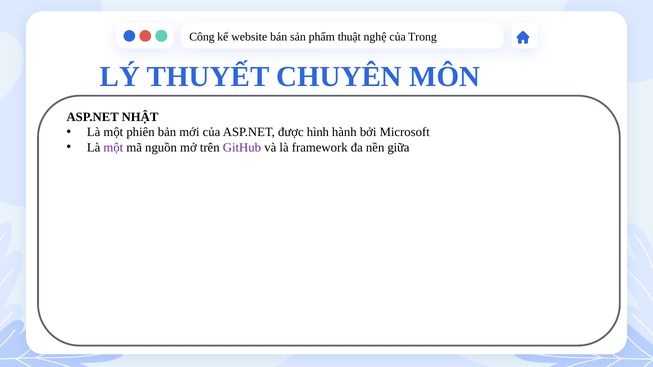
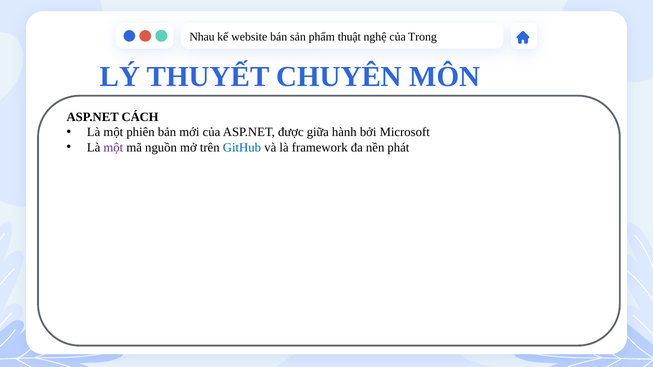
Công: Công -> Nhau
NHẬT: NHẬT -> CÁCH
hình: hình -> giữa
GitHub colour: purple -> blue
giữa: giữa -> phát
